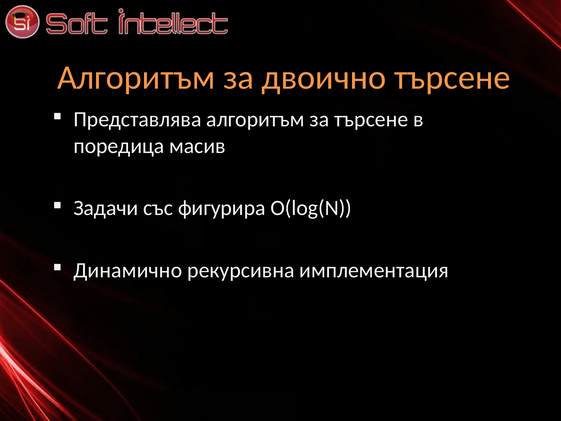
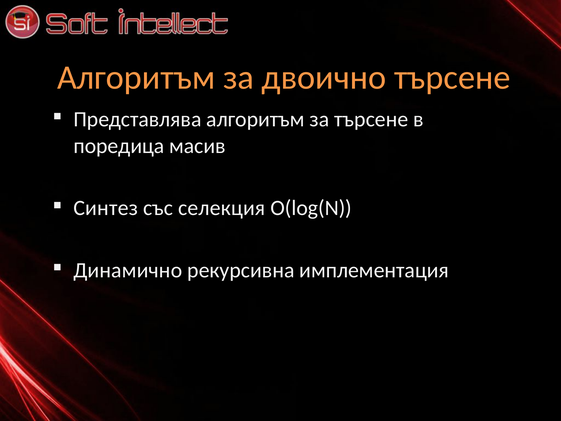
Задачи: Задачи -> Синтез
фигурира: фигурира -> селекция
